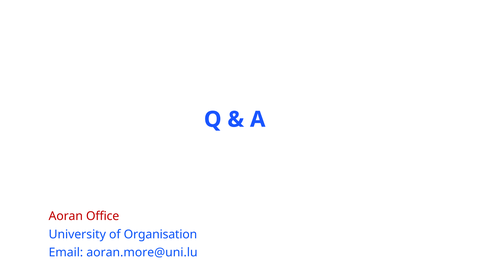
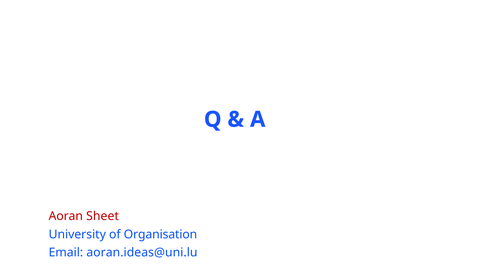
Office: Office -> Sheet
aoran.more@uni.lu: aoran.more@uni.lu -> aoran.ideas@uni.lu
